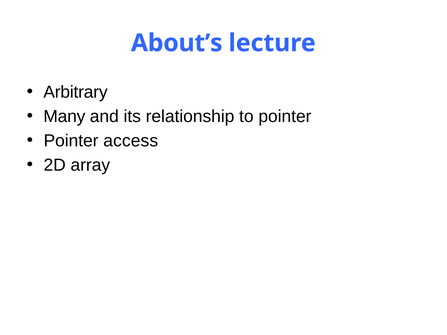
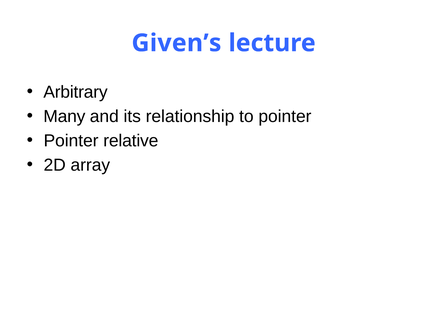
About’s: About’s -> Given’s
access: access -> relative
